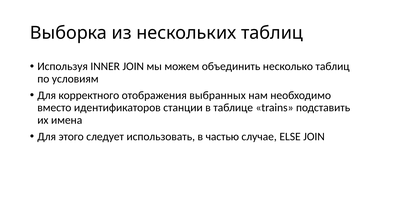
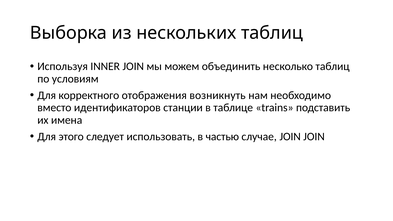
выбранных: выбранных -> возникнуть
случае ELSE: ELSE -> JOIN
